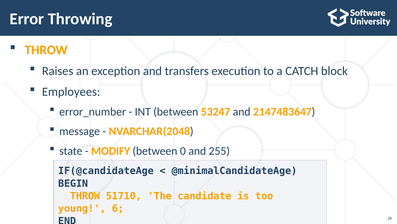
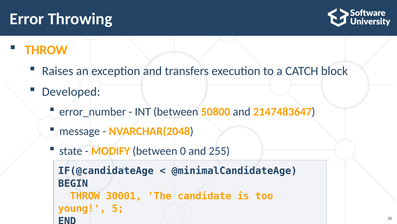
Employees: Employees -> Developed
53247: 53247 -> 50800
51710: 51710 -> 30001
6: 6 -> 5
